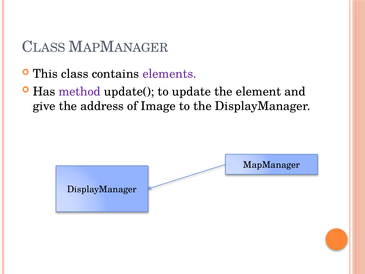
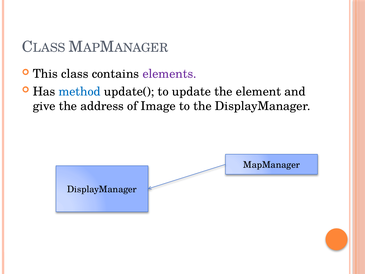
method colour: purple -> blue
